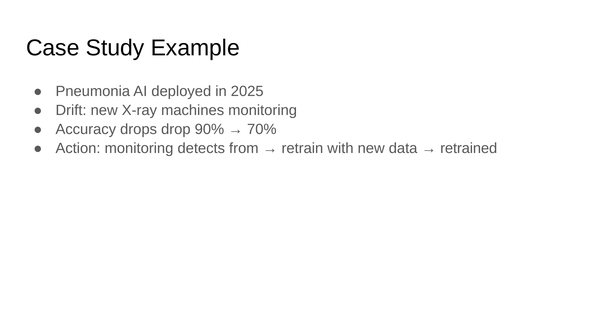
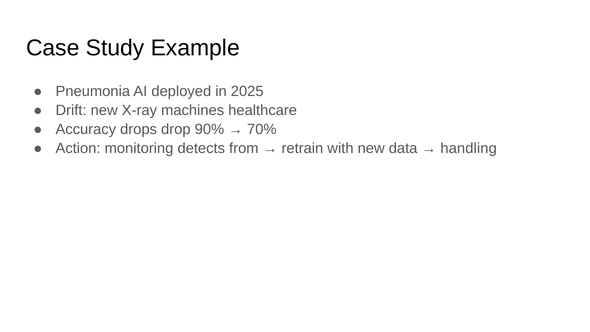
machines monitoring: monitoring -> healthcare
retrained: retrained -> handling
